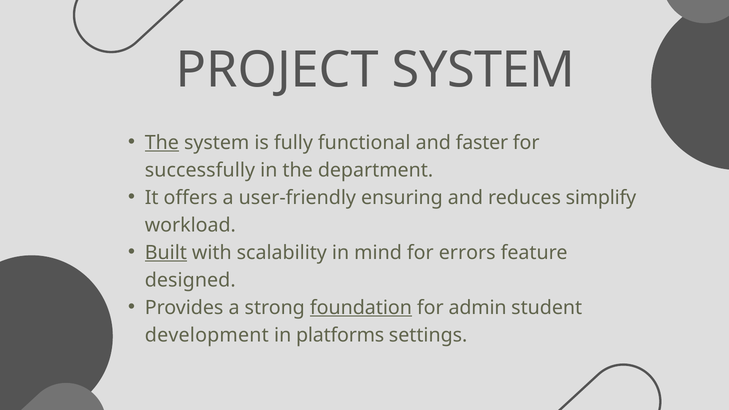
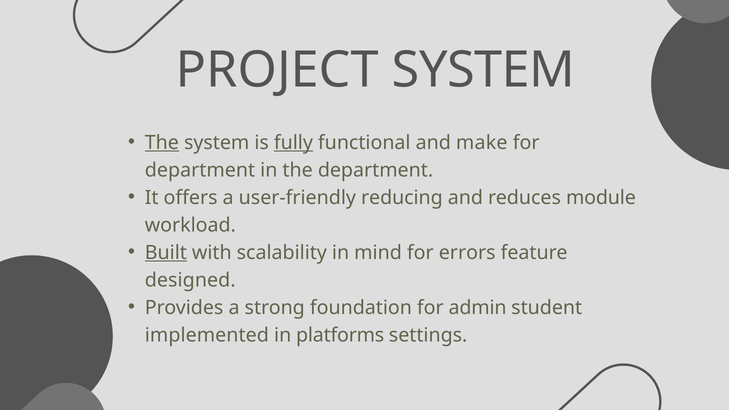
fully underline: none -> present
faster: faster -> make
successfully at (200, 170): successfully -> department
ensuring: ensuring -> reducing
simplify: simplify -> module
foundation underline: present -> none
development: development -> implemented
